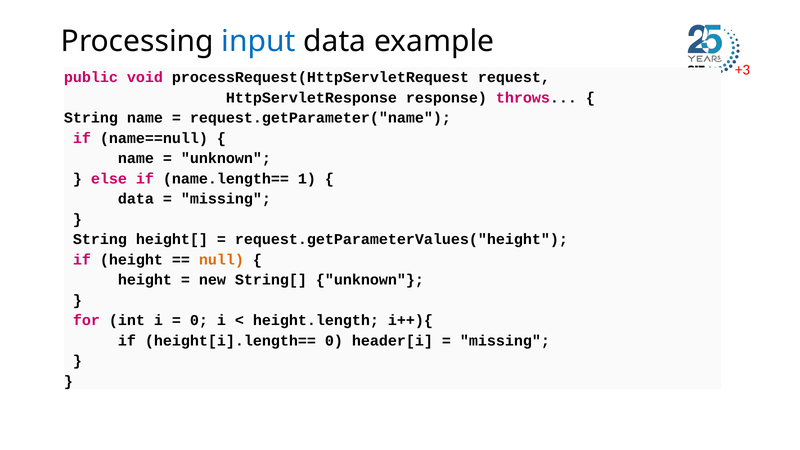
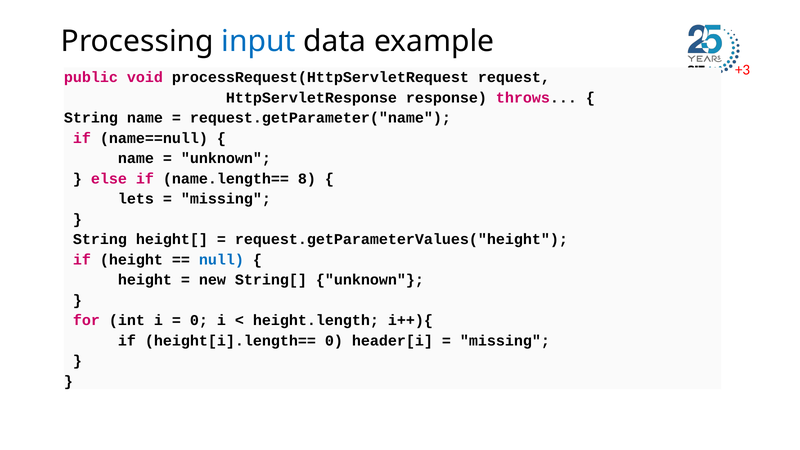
1: 1 -> 8
data at (136, 199): data -> lets
null colour: orange -> blue
